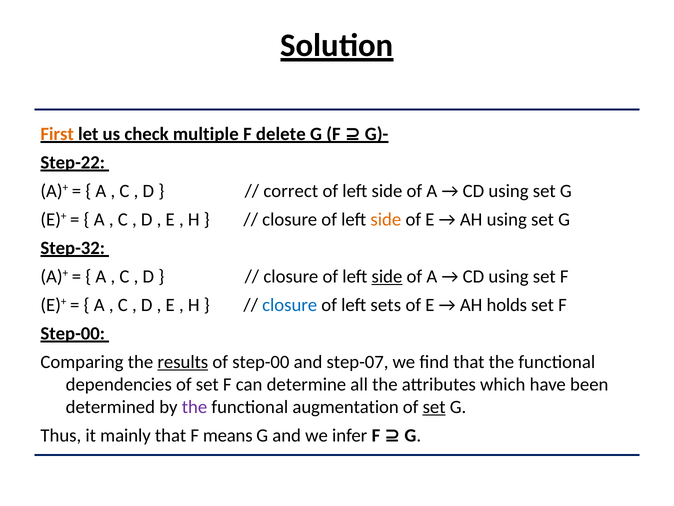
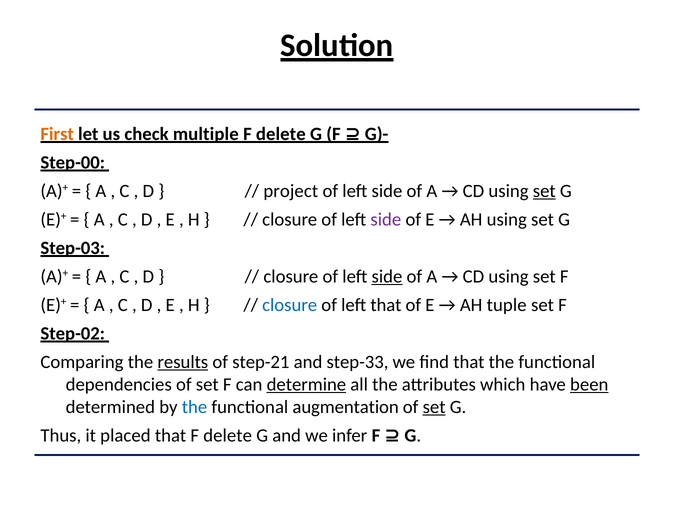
Step-22: Step-22 -> Step-00
correct: correct -> project
set at (544, 191) underline: none -> present
side at (386, 219) colour: orange -> purple
Step-32: Step-32 -> Step-03
left sets: sets -> that
holds: holds -> tuple
Step-00 at (73, 333): Step-00 -> Step-02
of step-00: step-00 -> step-21
step-07: step-07 -> step-33
determine underline: none -> present
been underline: none -> present
the at (194, 407) colour: purple -> blue
mainly: mainly -> placed
that F means: means -> delete
